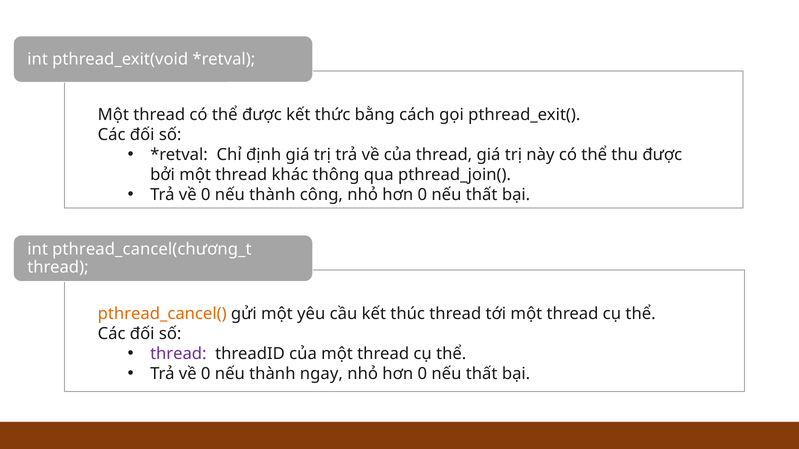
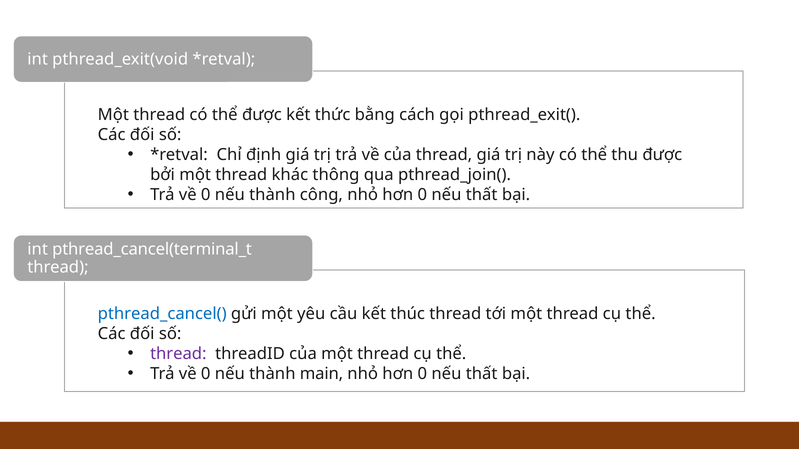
pthread_cancel(chương_t: pthread_cancel(chương_t -> pthread_cancel(terminal_t
pthread_cancel( colour: orange -> blue
ngay: ngay -> main
